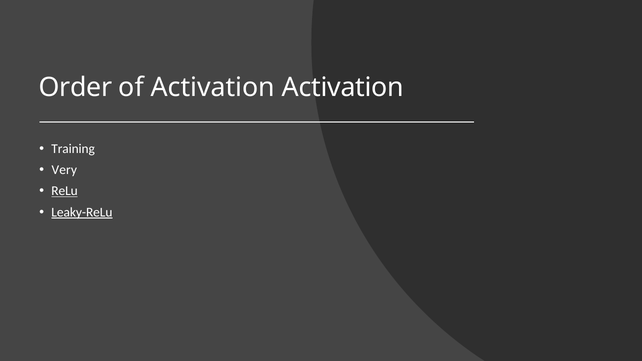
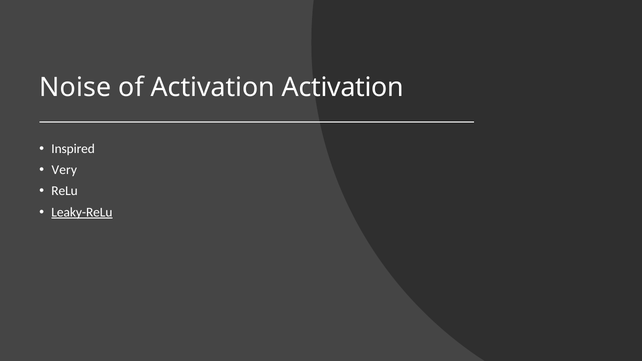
Order: Order -> Noise
Training: Training -> Inspired
ReLu underline: present -> none
